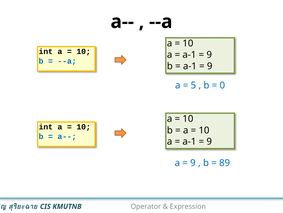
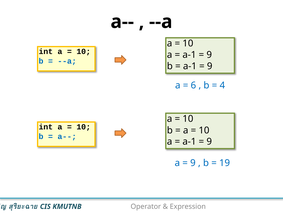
5: 5 -> 6
0: 0 -> 4
89: 89 -> 19
